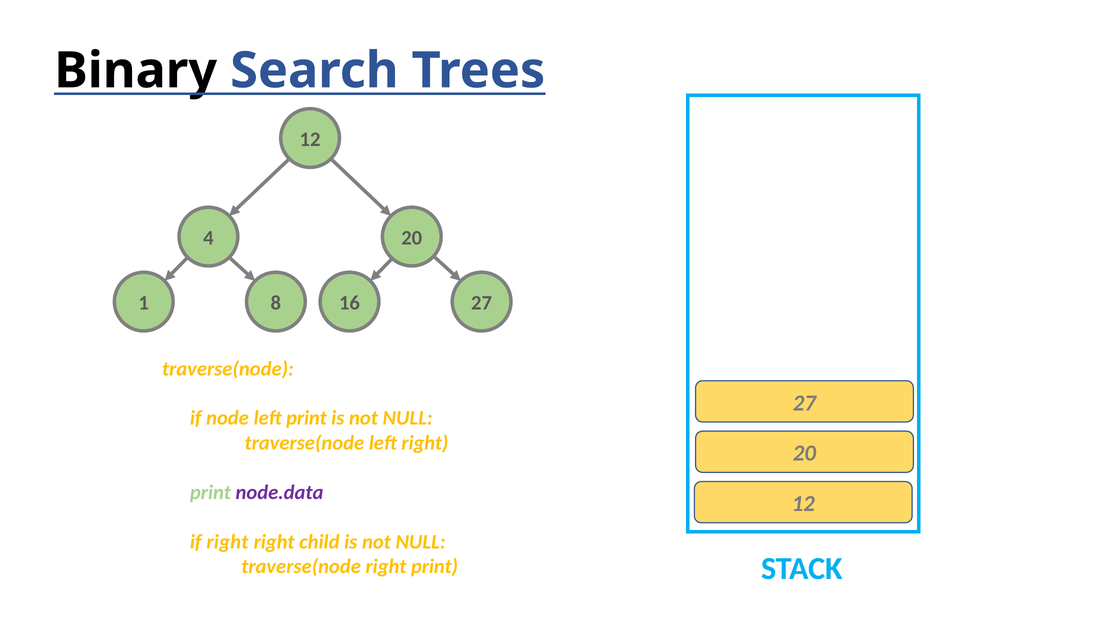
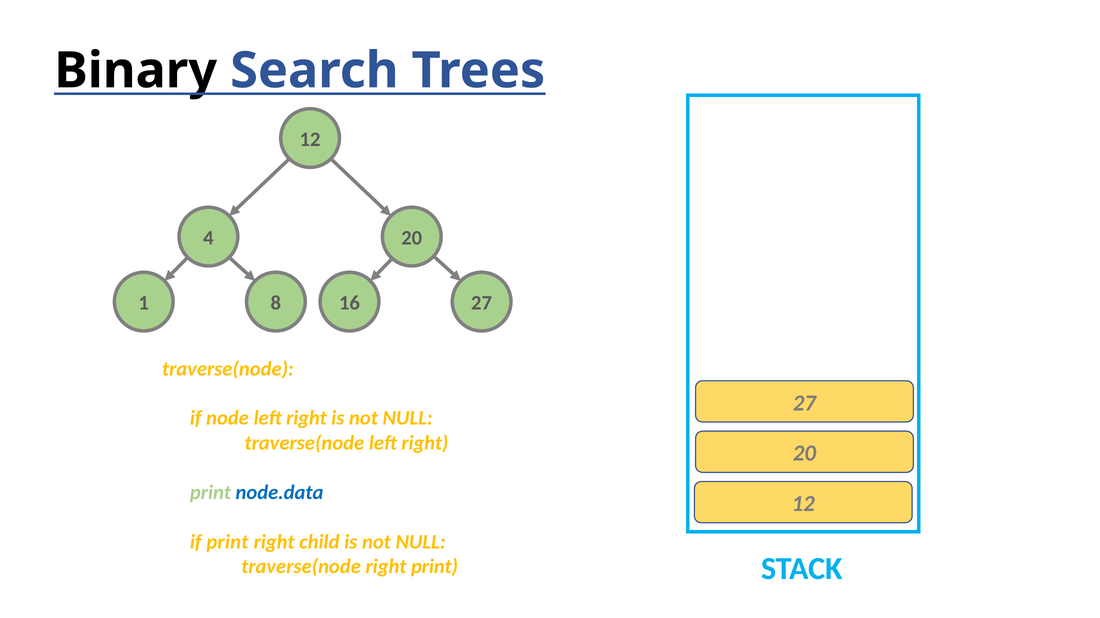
node left print: print -> right
node.data colour: purple -> blue
if right: right -> print
